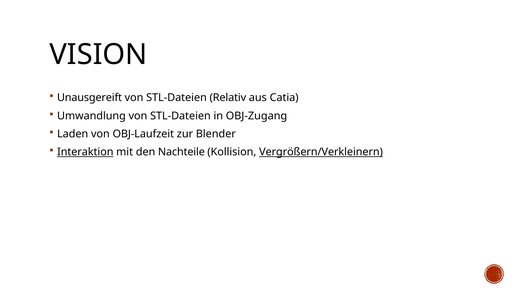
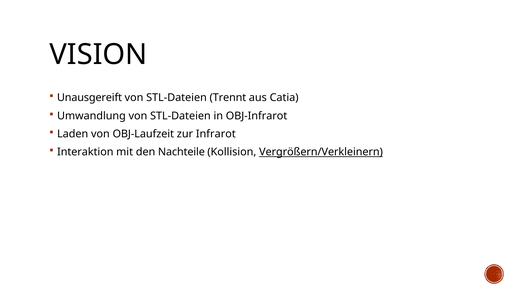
Relativ: Relativ -> Trennt
OBJ-Zugang: OBJ-Zugang -> OBJ-Infrarot
Blender: Blender -> Infrarot
Interaktion underline: present -> none
